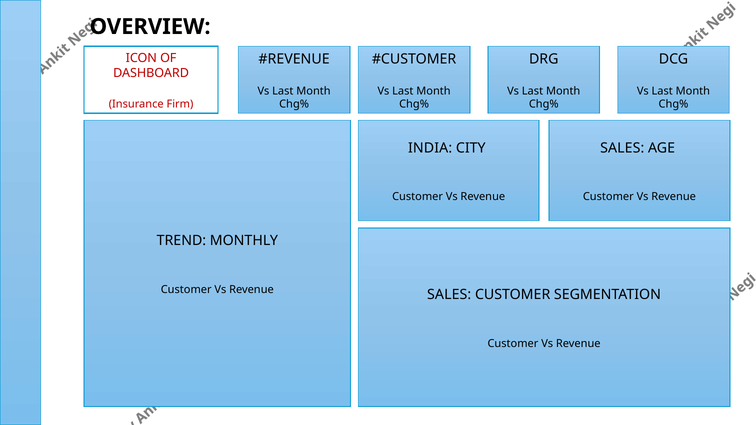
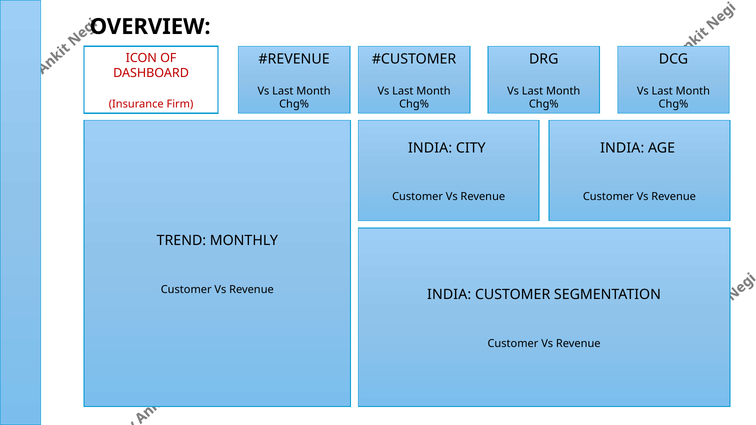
SALES at (622, 148): SALES -> INDIA
SALES at (449, 295): SALES -> INDIA
